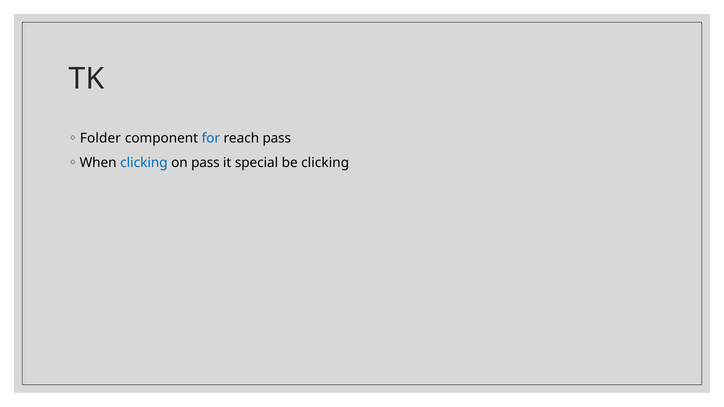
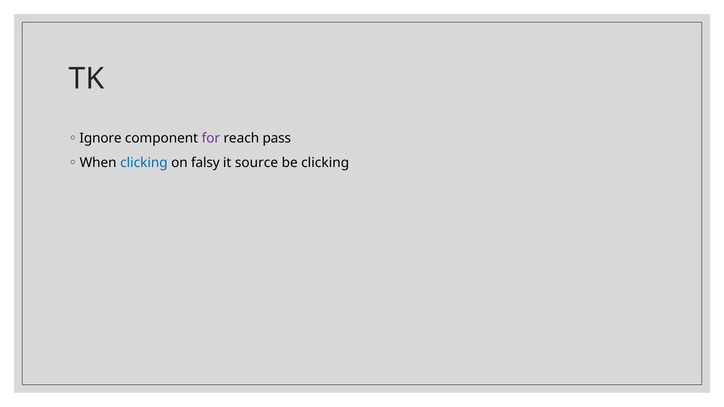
Folder: Folder -> Ignore
for colour: blue -> purple
on pass: pass -> falsy
special: special -> source
